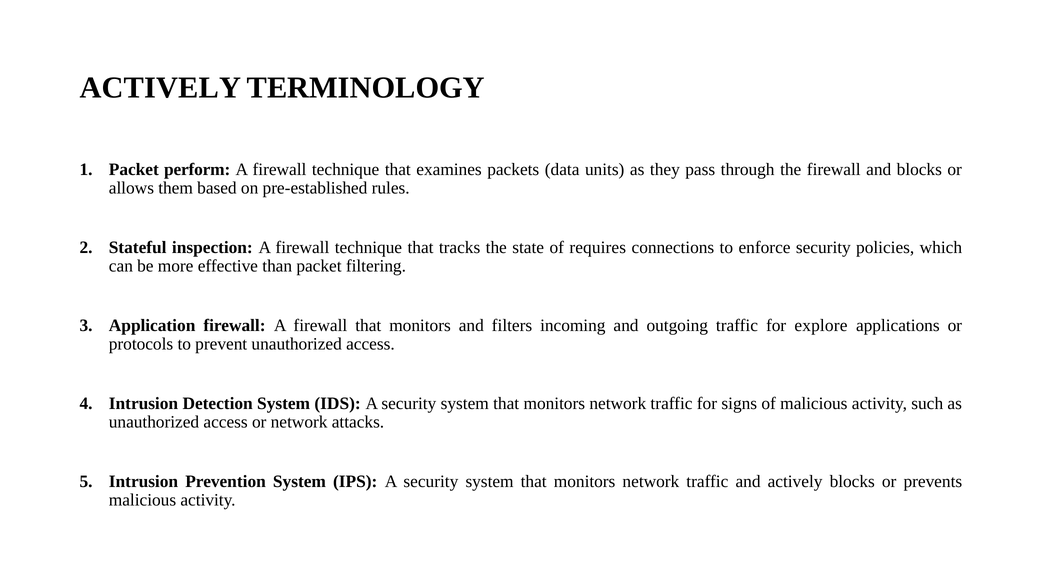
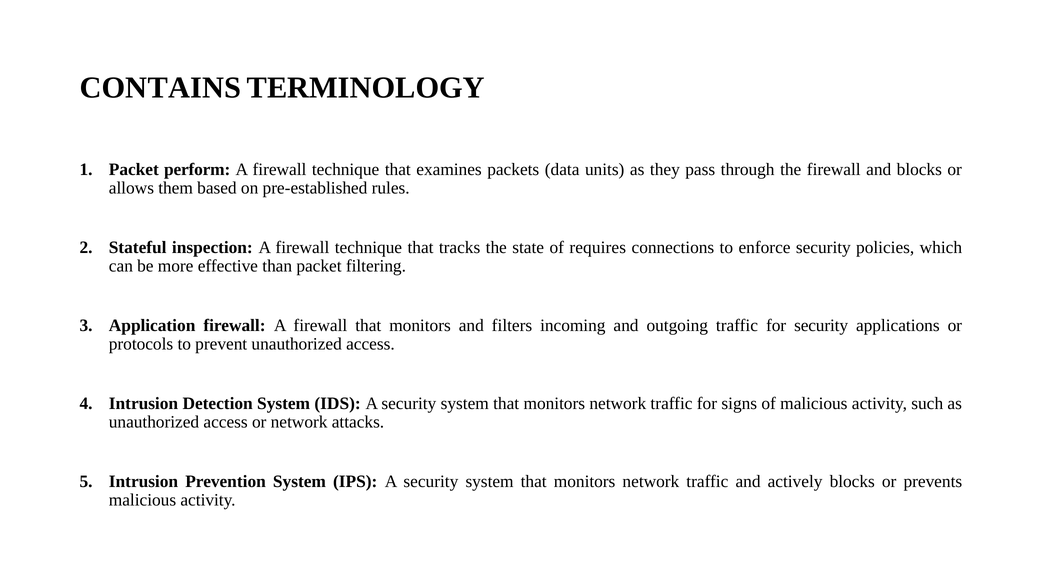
ACTIVELY at (160, 88): ACTIVELY -> CONTAINS
for explore: explore -> security
